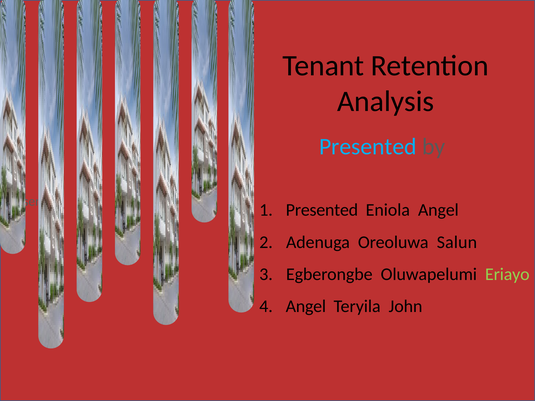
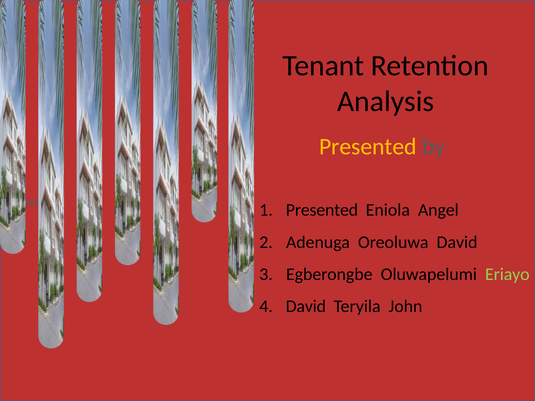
Presented at (368, 147) colour: light blue -> yellow
Oreoluwa Salun: Salun -> David
Angel at (306, 307): Angel -> David
